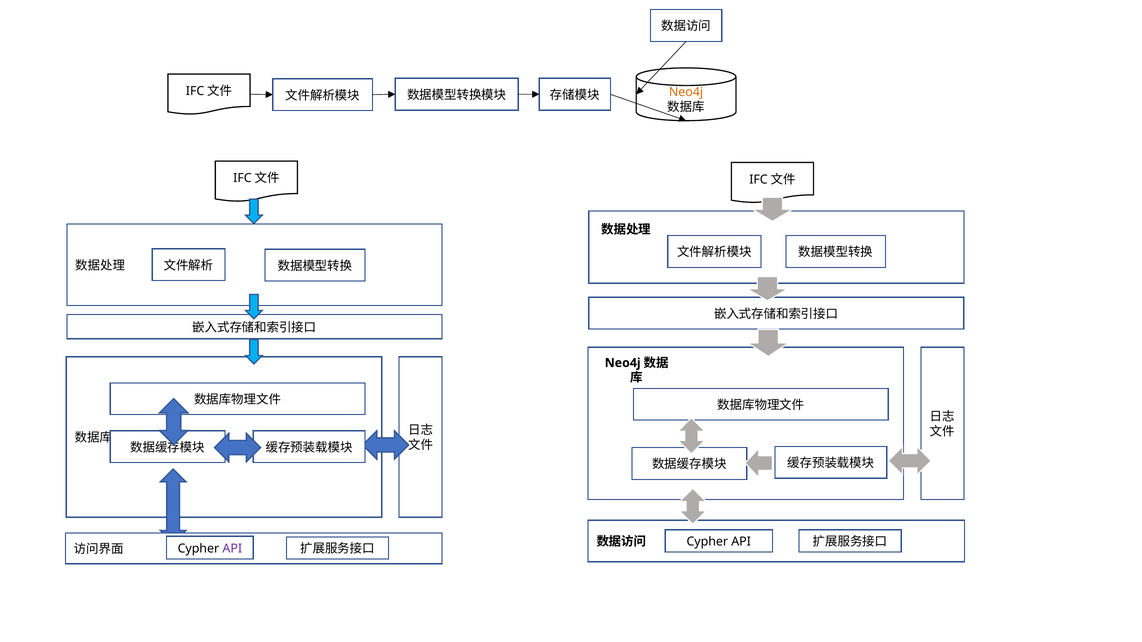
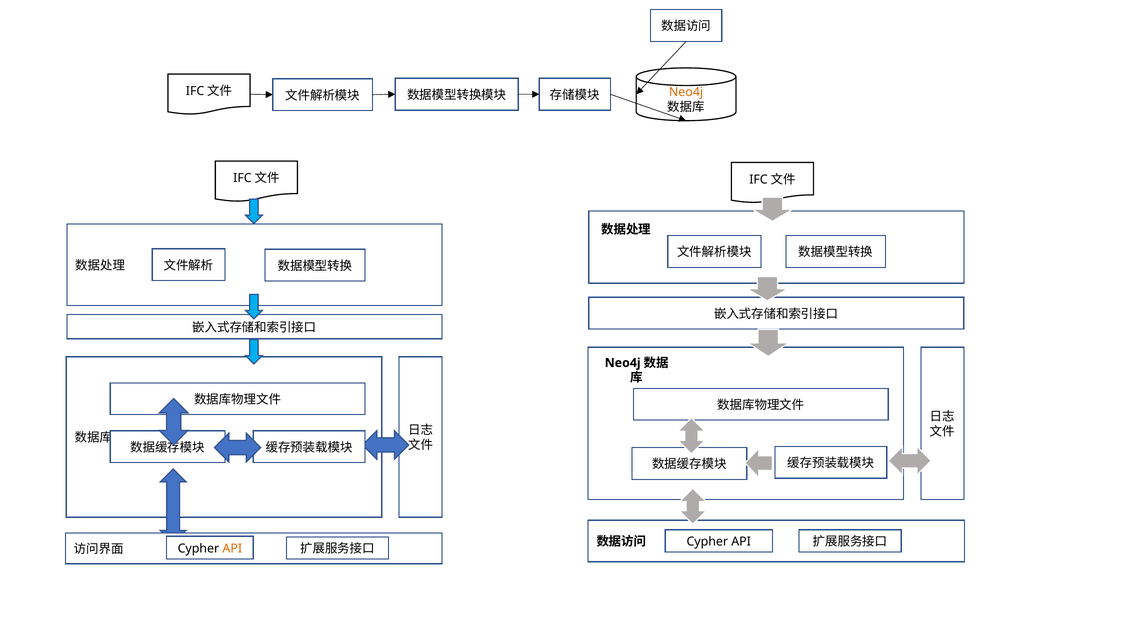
API at (232, 549) colour: purple -> orange
